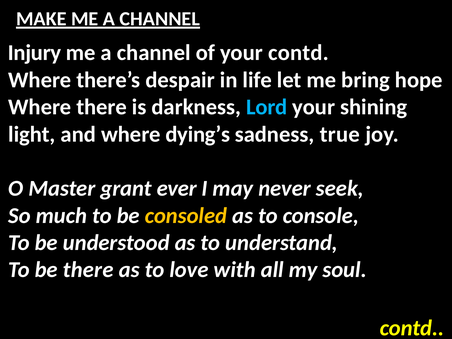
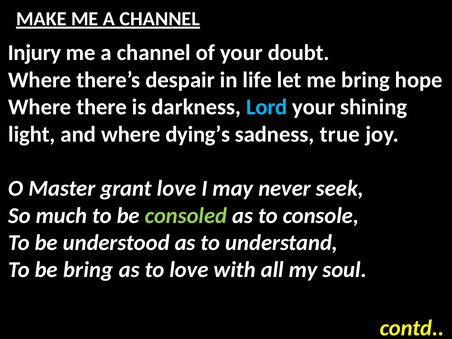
your contd: contd -> doubt
grant ever: ever -> love
consoled colour: yellow -> light green
be there: there -> bring
